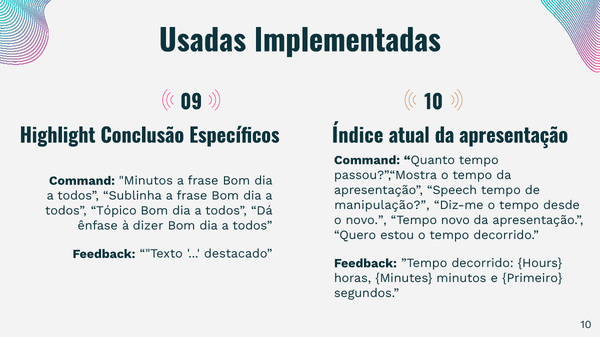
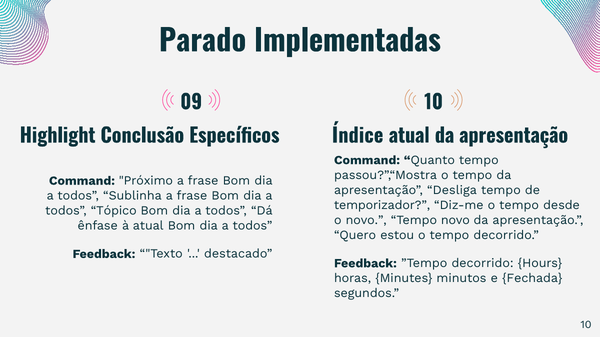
Usadas: Usadas -> Parado
Command Minutos: Minutos -> Próximo
Speech: Speech -> Desliga
manipulação: manipulação -> temporizador
à dizer: dizer -> atual
Primeiro: Primeiro -> Fechada
